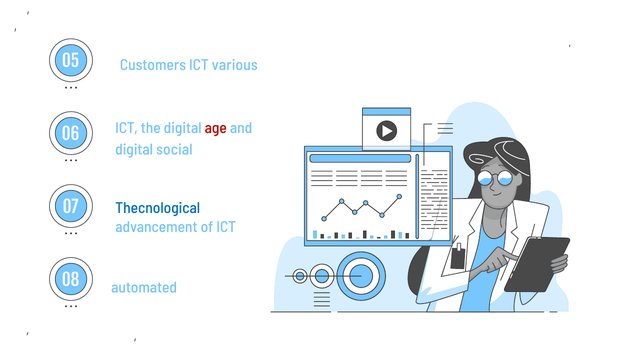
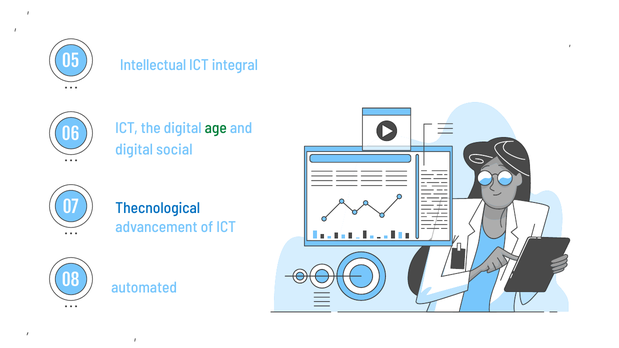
Customers: Customers -> Intellectual
various: various -> integral
age colour: red -> green
